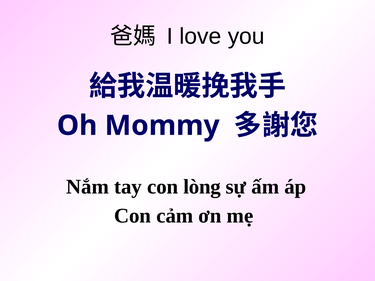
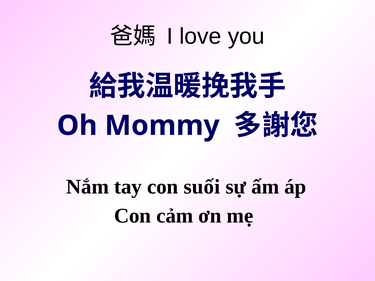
lòng: lòng -> suối
